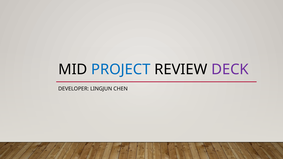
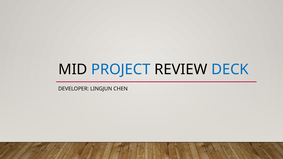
DECK colour: purple -> blue
